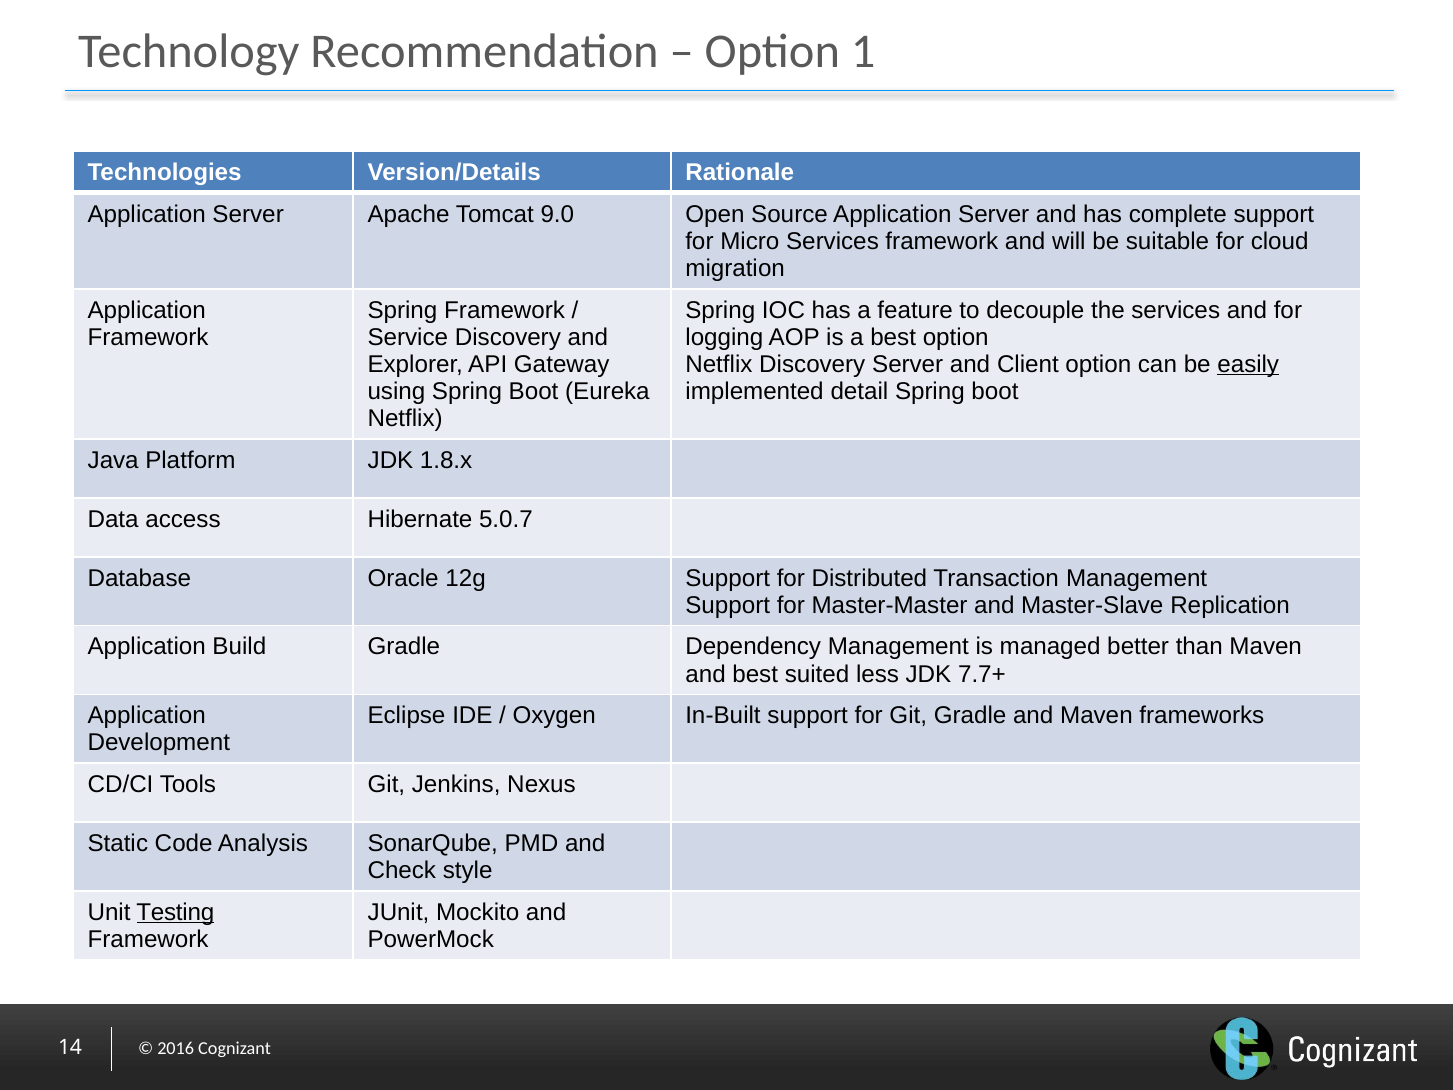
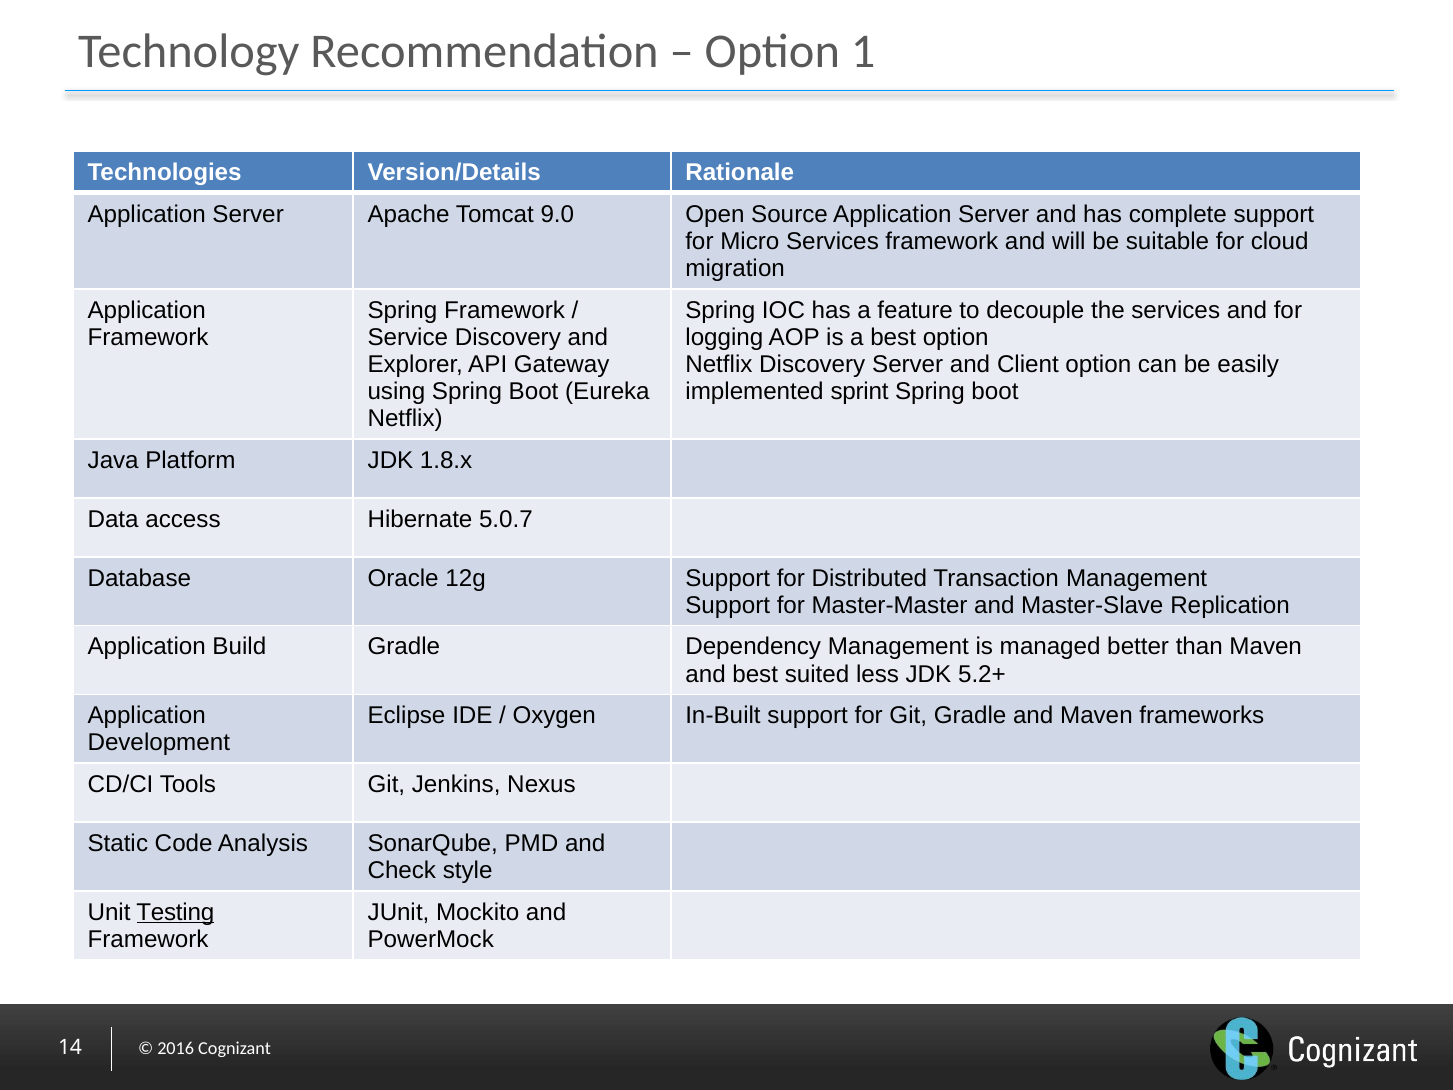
easily underline: present -> none
detail: detail -> sprint
7.7+: 7.7+ -> 5.2+
